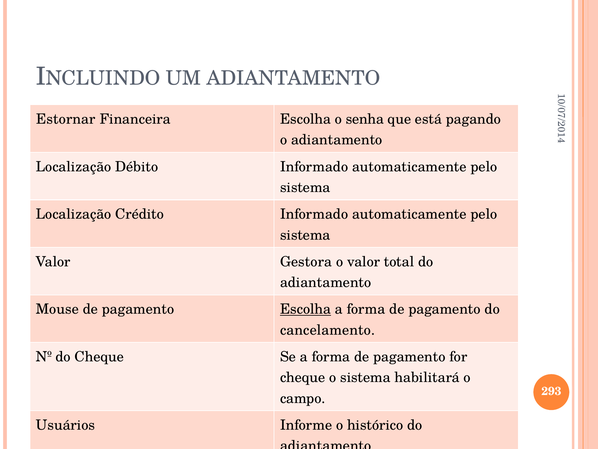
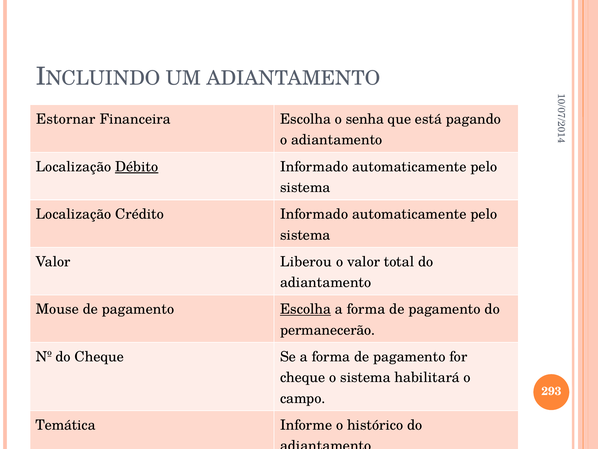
Débito underline: none -> present
Gestora: Gestora -> Liberou
cancelamento: cancelamento -> permanecerão
Usuários: Usuários -> Temática
